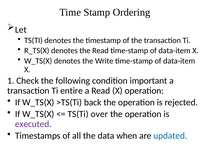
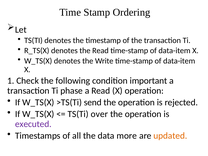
entire: entire -> phase
back: back -> send
when: when -> more
updated colour: blue -> orange
